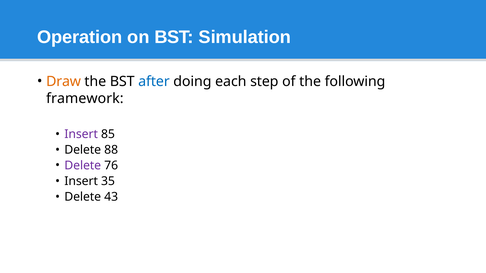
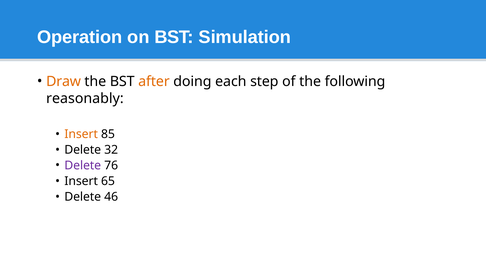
after colour: blue -> orange
framework: framework -> reasonably
Insert at (81, 134) colour: purple -> orange
88: 88 -> 32
35: 35 -> 65
43: 43 -> 46
